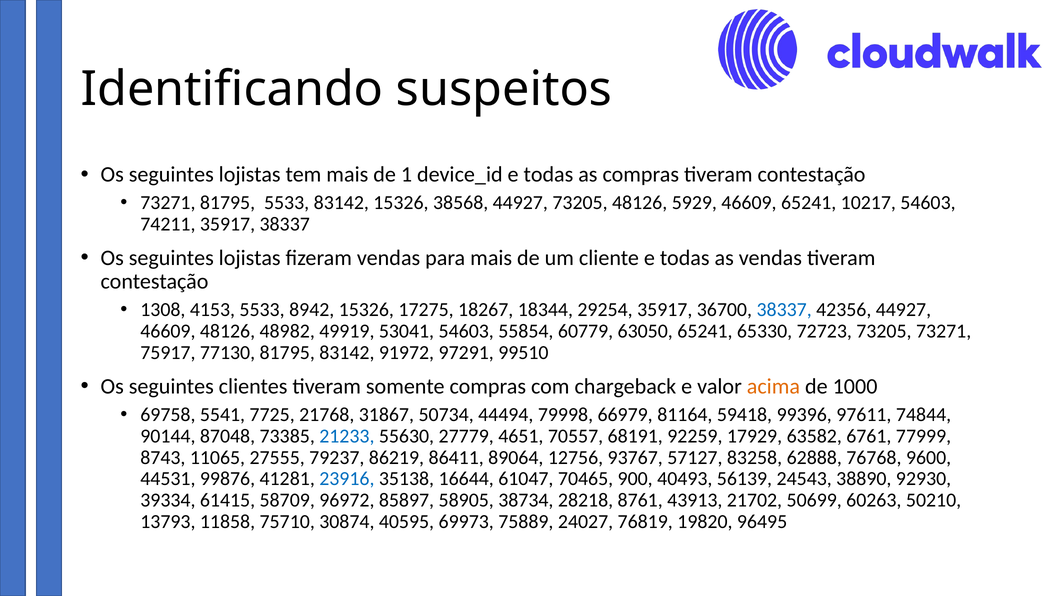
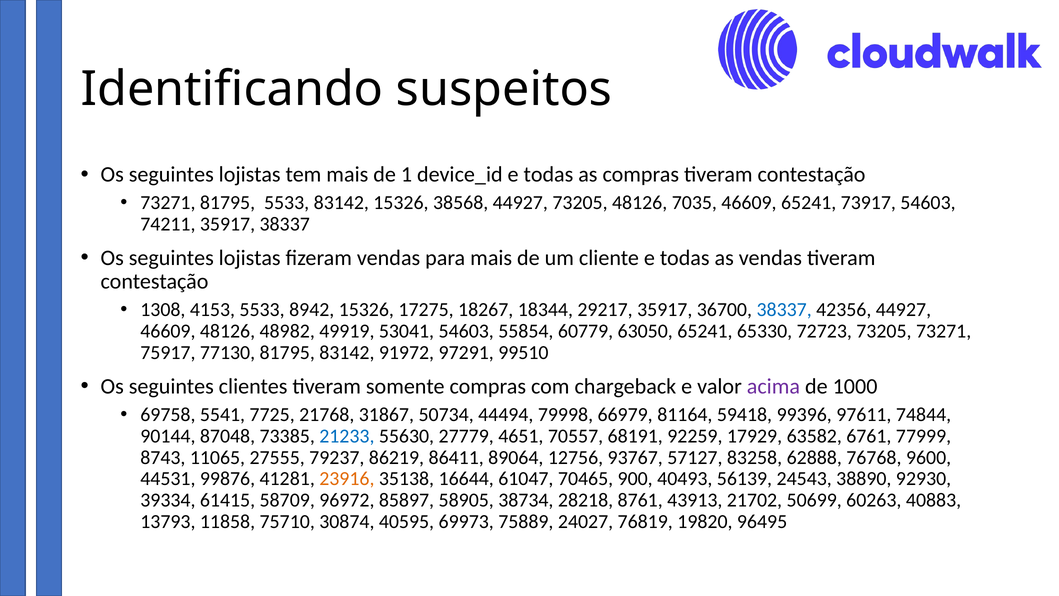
5929: 5929 -> 7035
10217: 10217 -> 73917
29254: 29254 -> 29217
acima colour: orange -> purple
23916 colour: blue -> orange
50210: 50210 -> 40883
